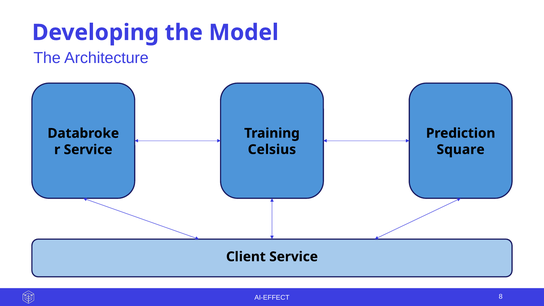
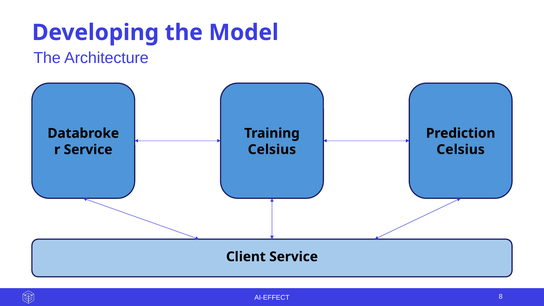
Square at (461, 150): Square -> Celsius
